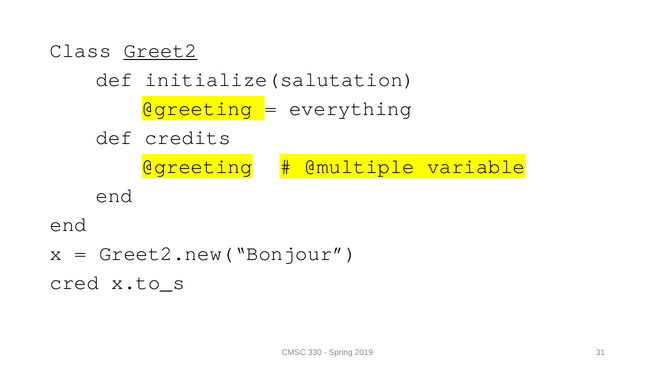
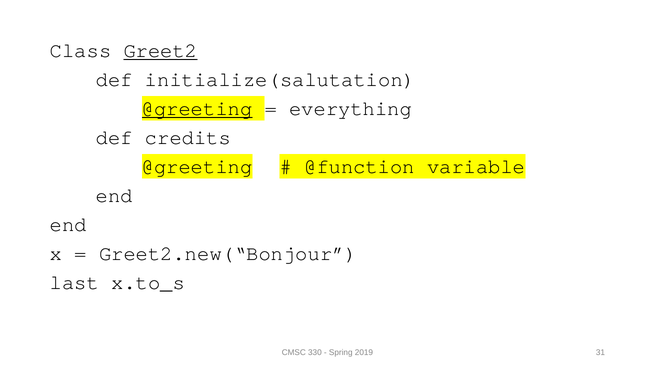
@greeting at (197, 109) underline: none -> present
@multiple: @multiple -> @function
cred: cred -> last
